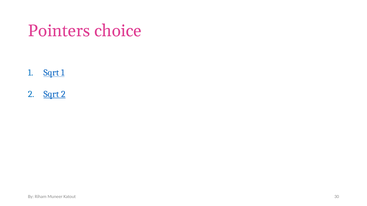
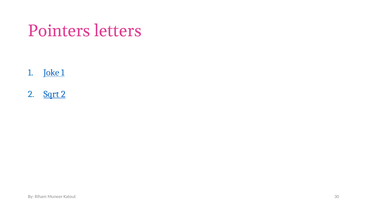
choice: choice -> letters
1 Sqrt: Sqrt -> Joke
